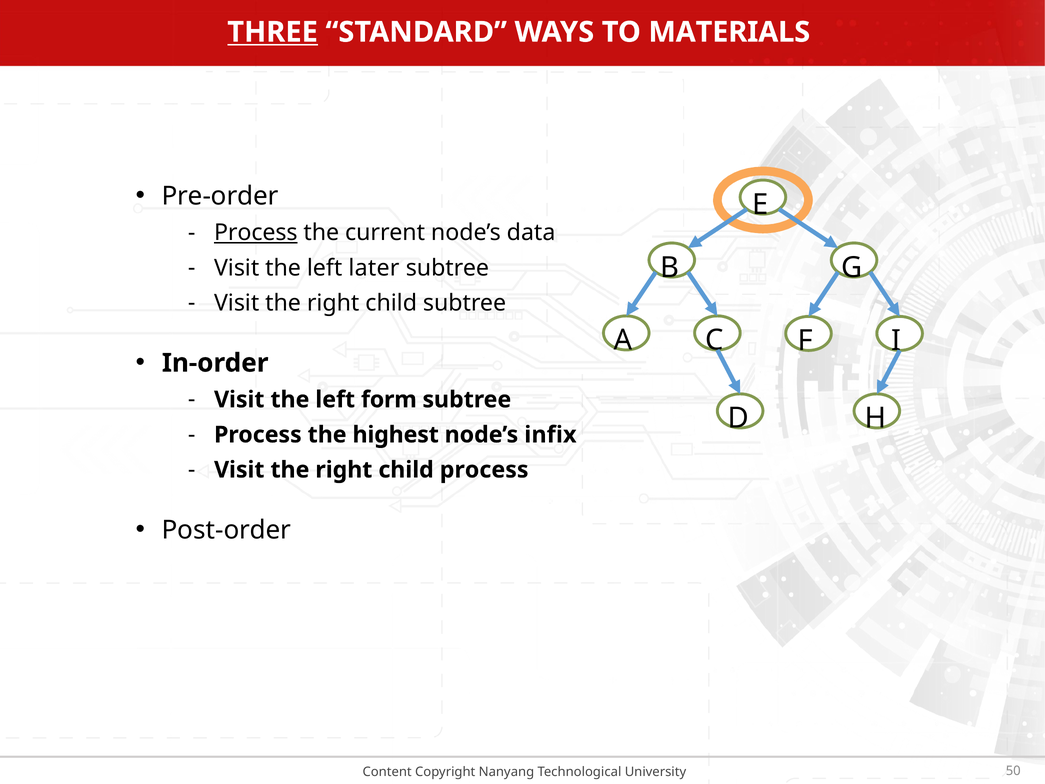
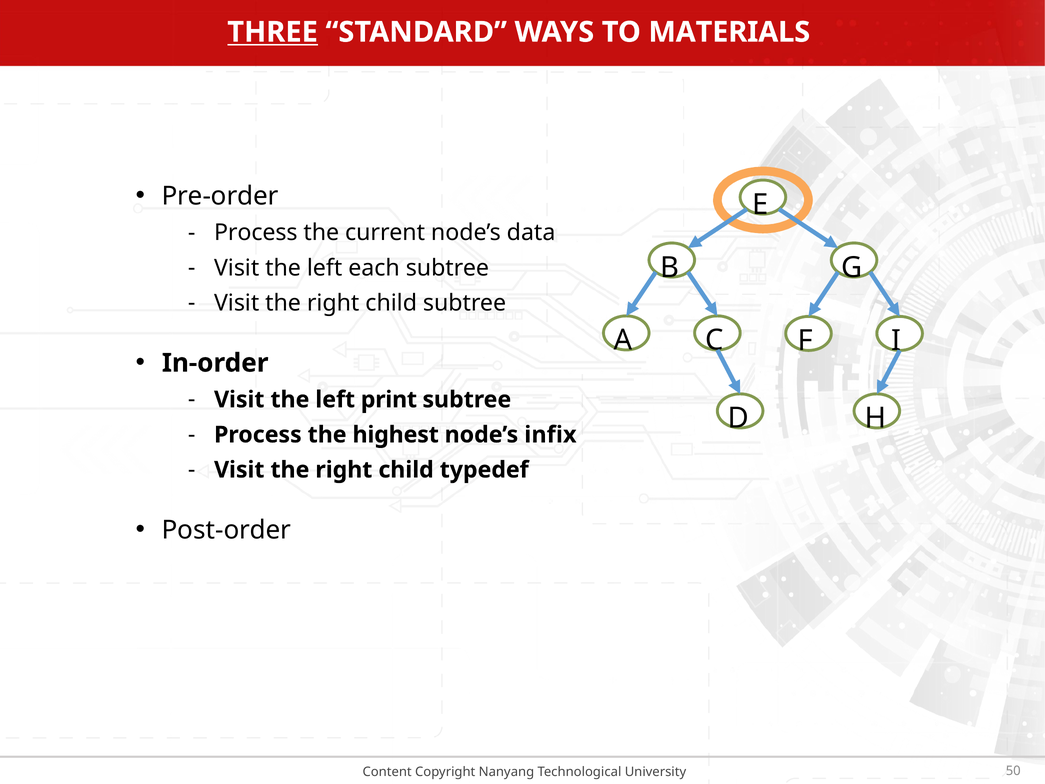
Process at (256, 233) underline: present -> none
later: later -> each
form: form -> print
child process: process -> typedef
